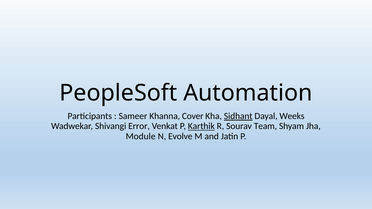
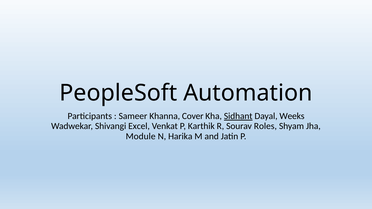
Error: Error -> Excel
Karthik underline: present -> none
Team: Team -> Roles
Evolve: Evolve -> Harika
